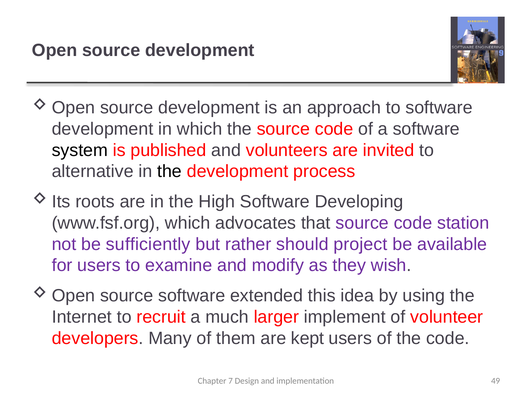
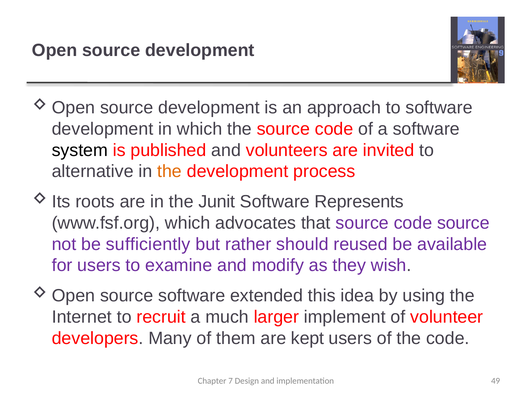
the at (169, 171) colour: black -> orange
High: High -> Junit
Developing: Developing -> Represents
code station: station -> source
project: project -> reused
